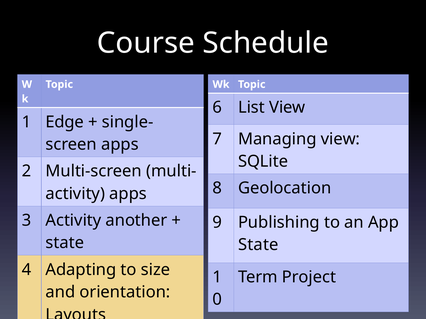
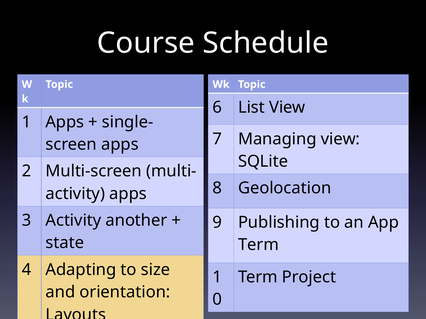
1 Edge: Edge -> Apps
State at (258, 245): State -> Term
